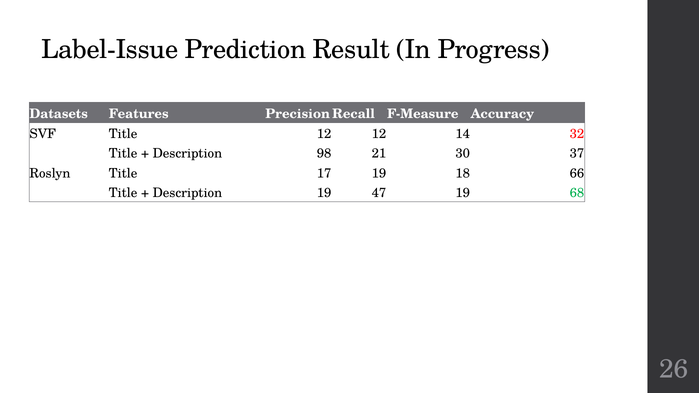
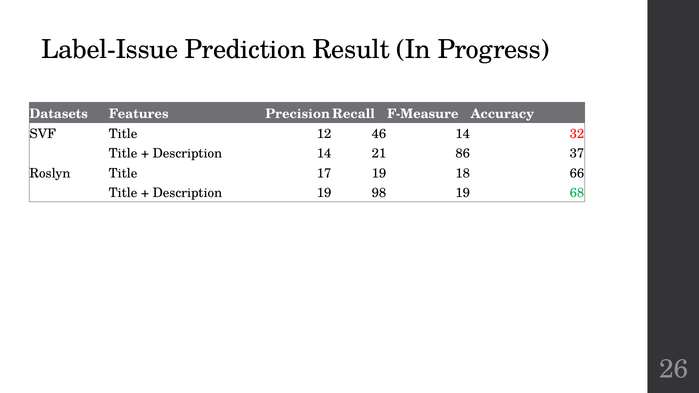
12 12: 12 -> 46
Description 98: 98 -> 14
30: 30 -> 86
47: 47 -> 98
